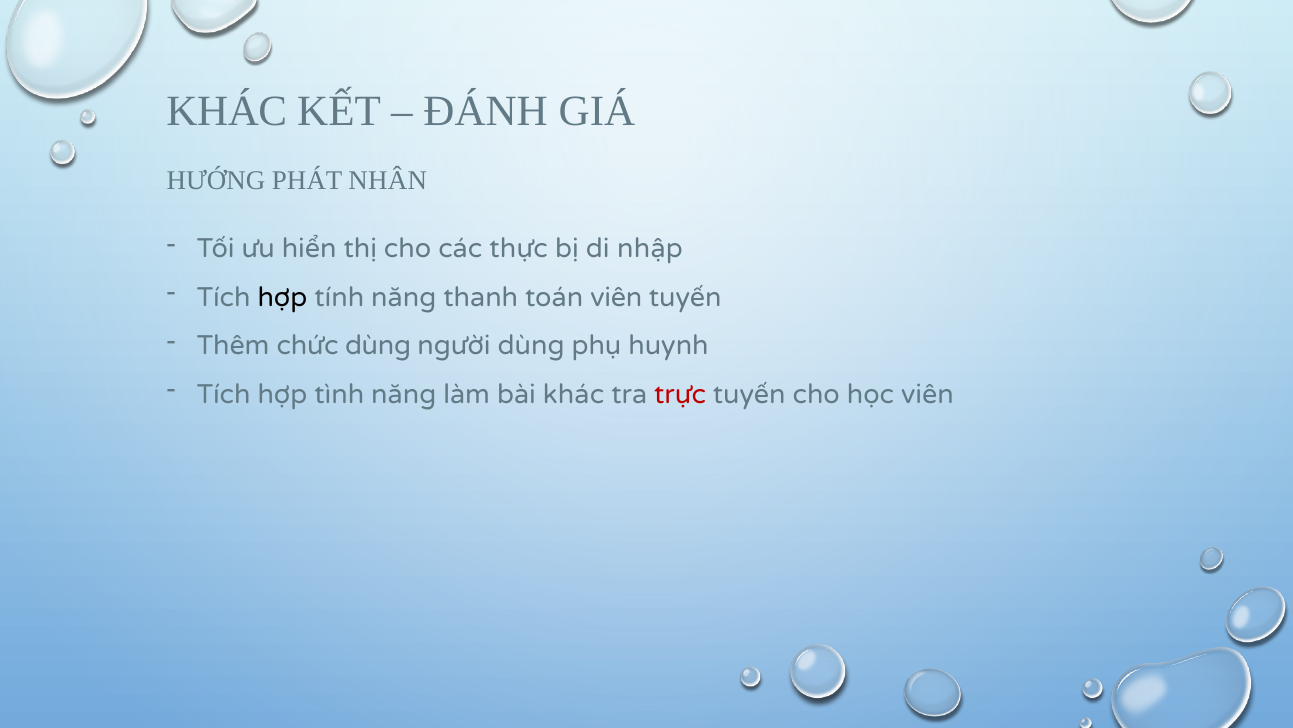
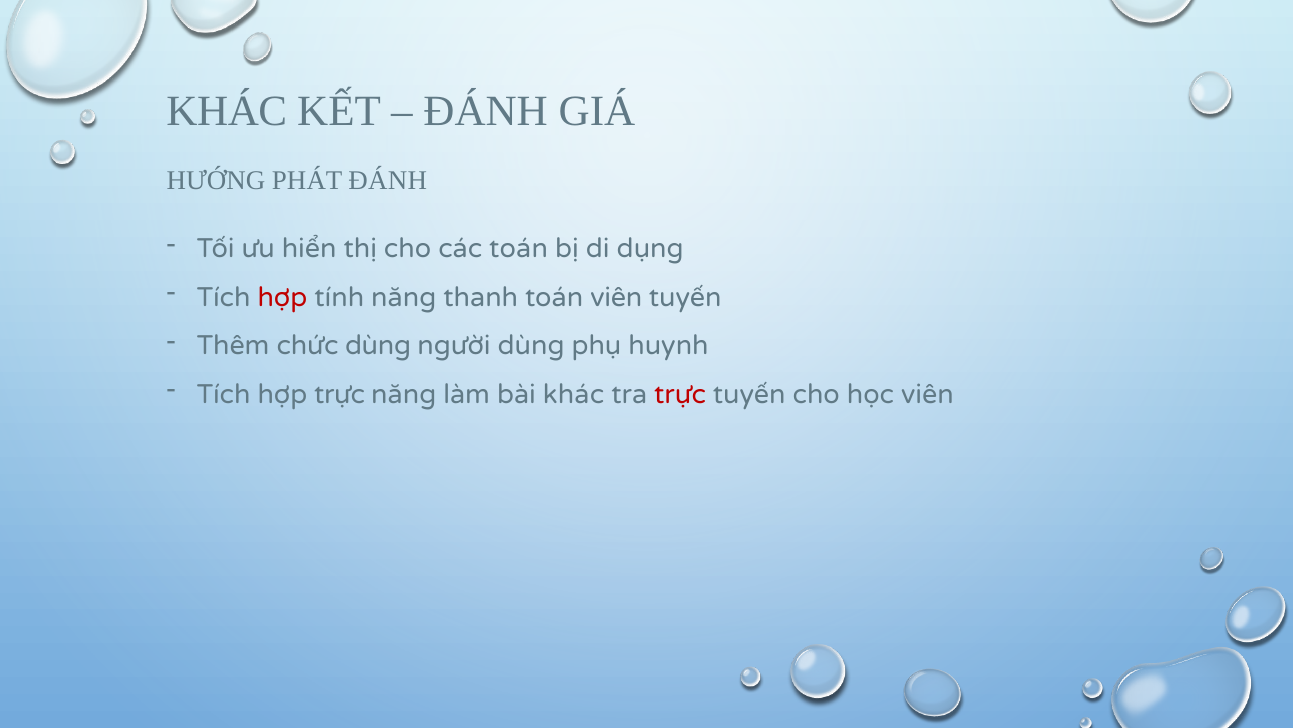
PHÁT NHÂN: NHÂN -> ĐÁNH
các thực: thực -> toán
nhập: nhập -> dụng
hợp at (282, 297) colour: black -> red
hợp tình: tình -> trực
